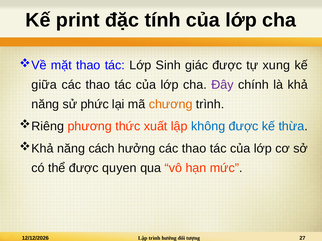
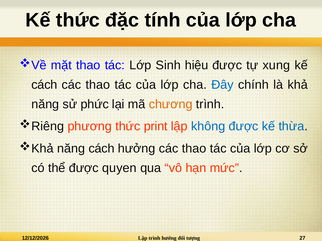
Kế print: print -> thức
giác: giác -> hiệu
giữa at (44, 85): giữa -> cách
Đây colour: purple -> blue
xuất: xuất -> print
